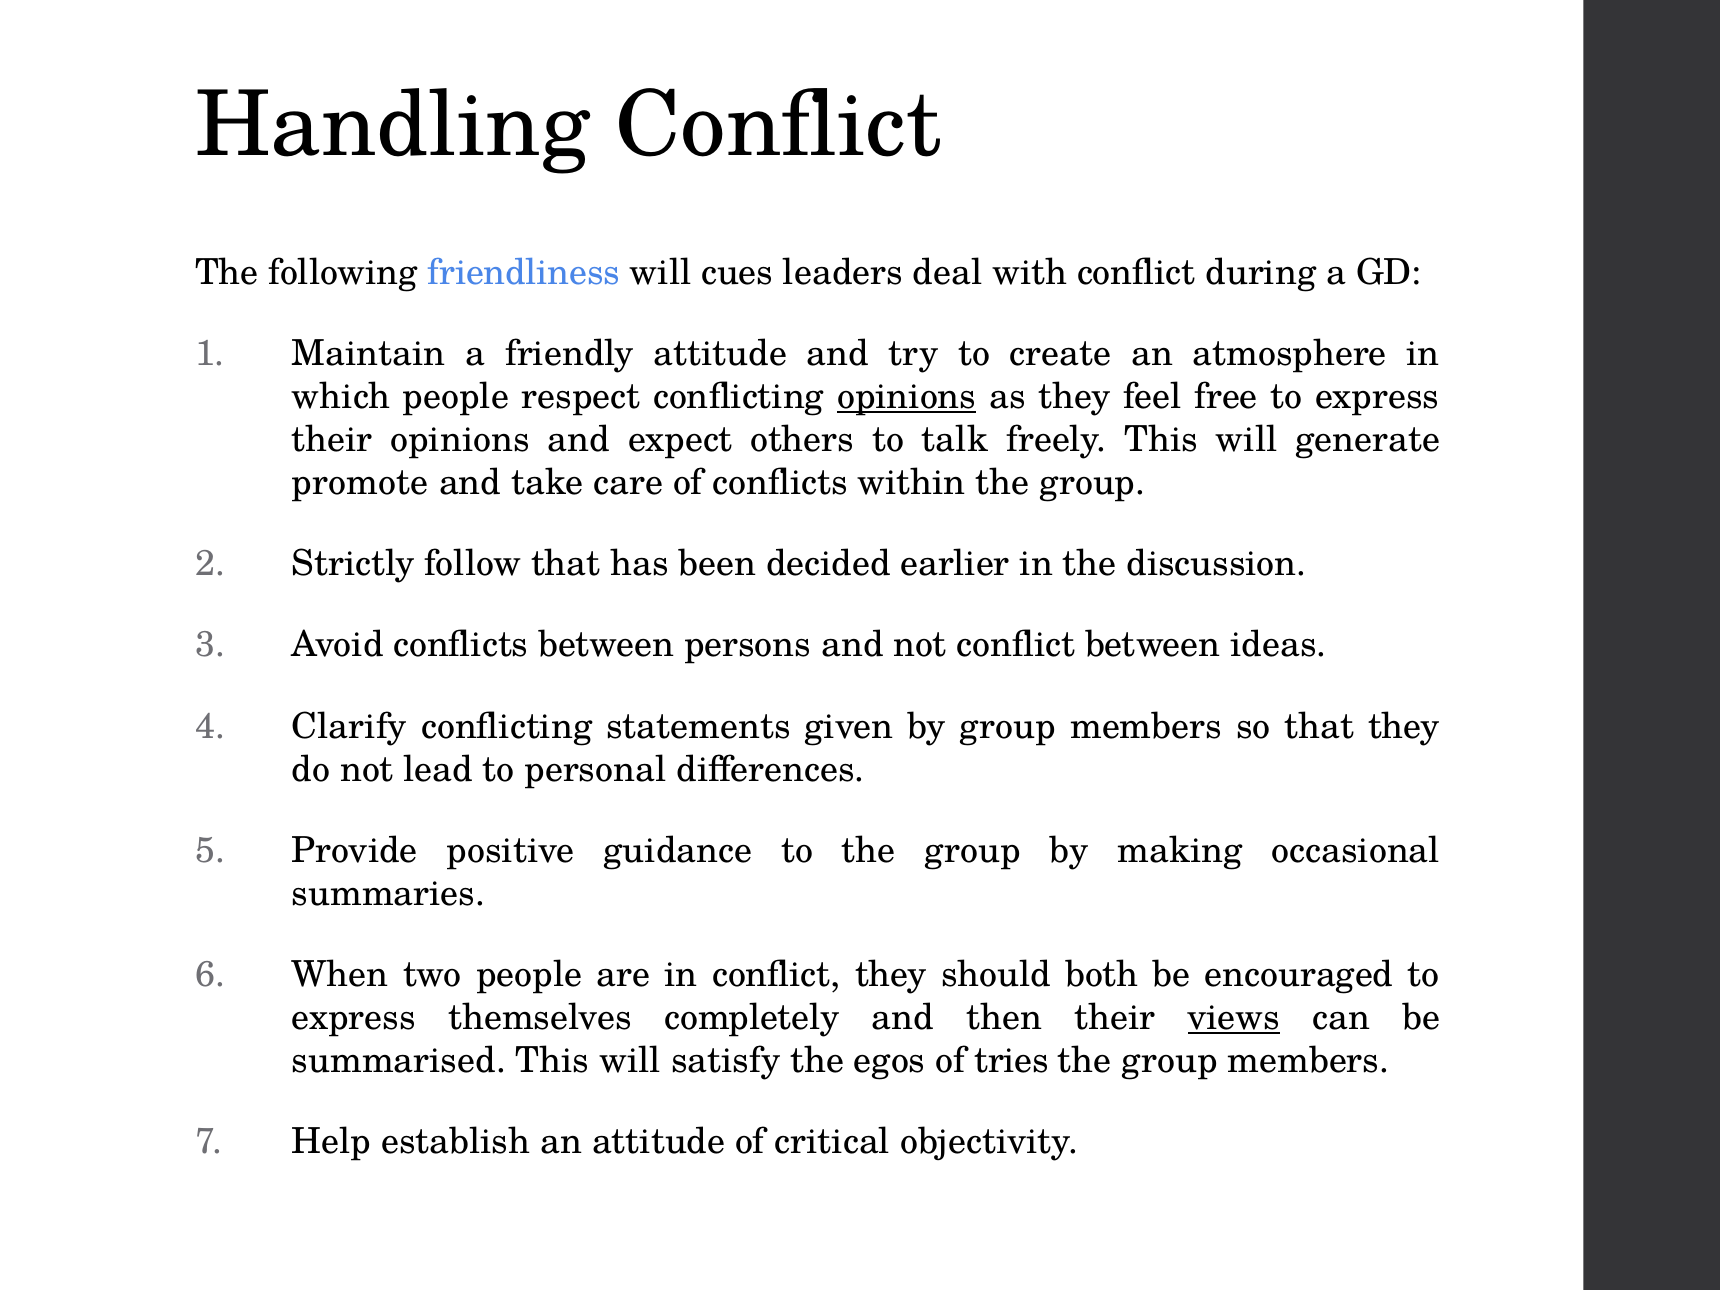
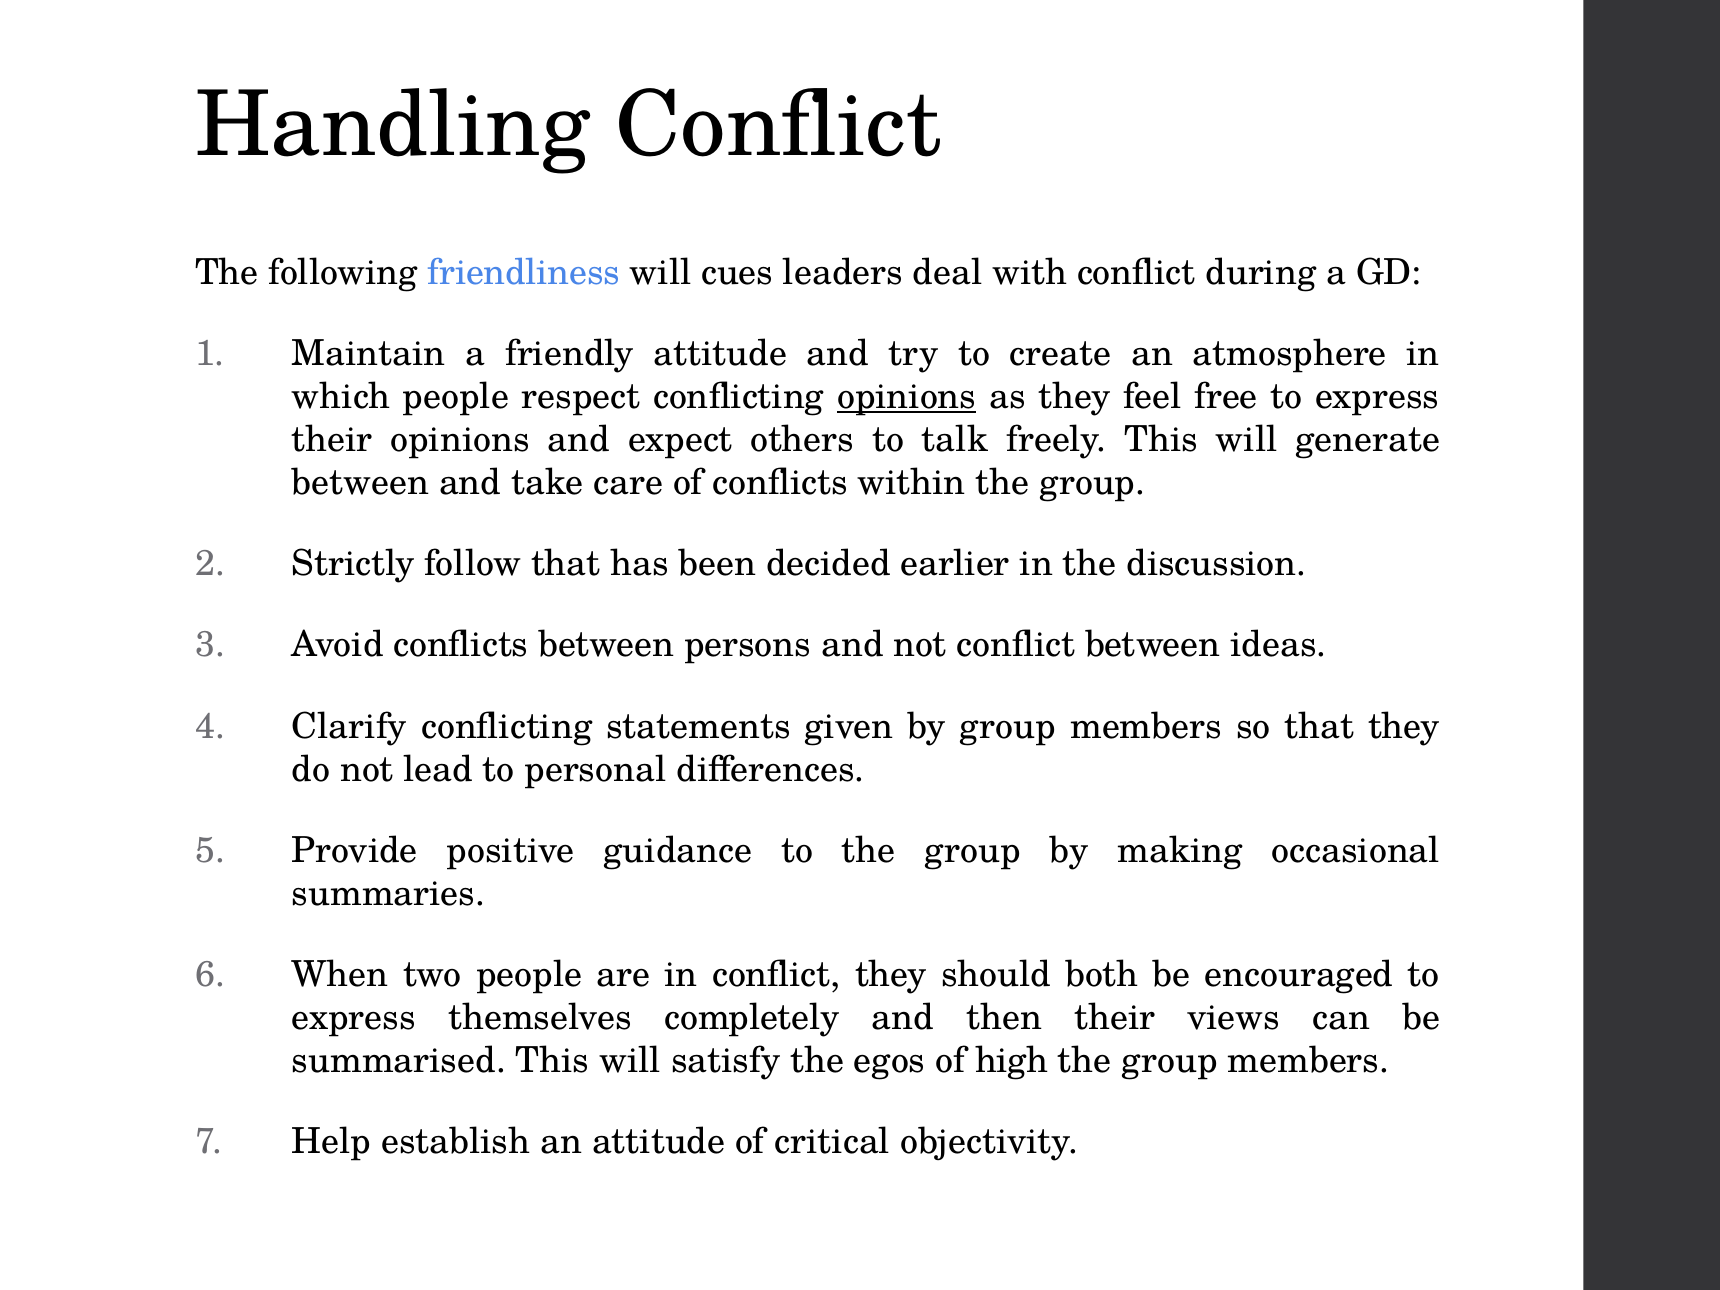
promote at (360, 483): promote -> between
views underline: present -> none
tries: tries -> high
